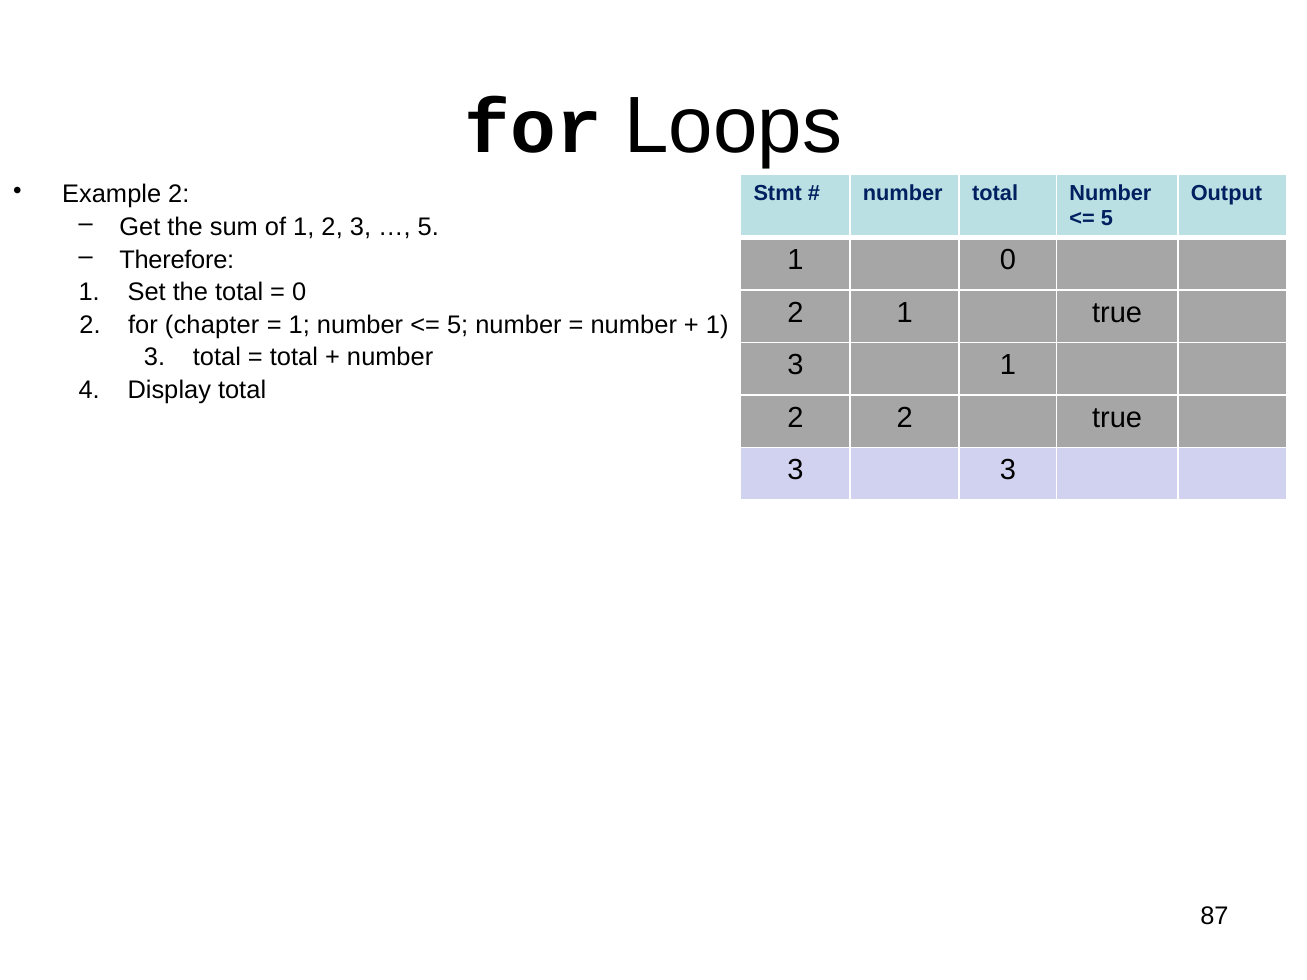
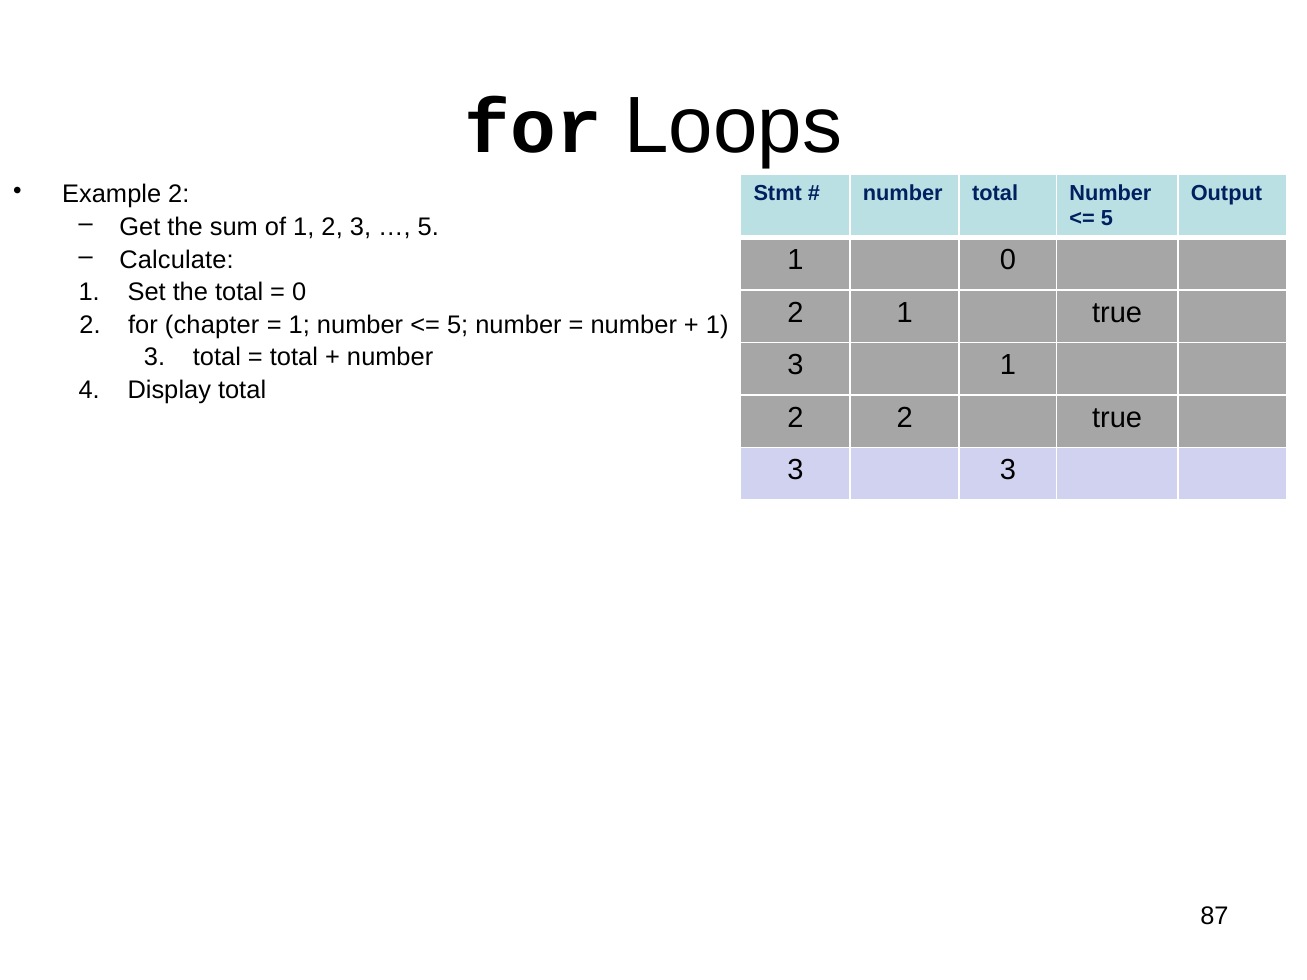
Therefore: Therefore -> Calculate
